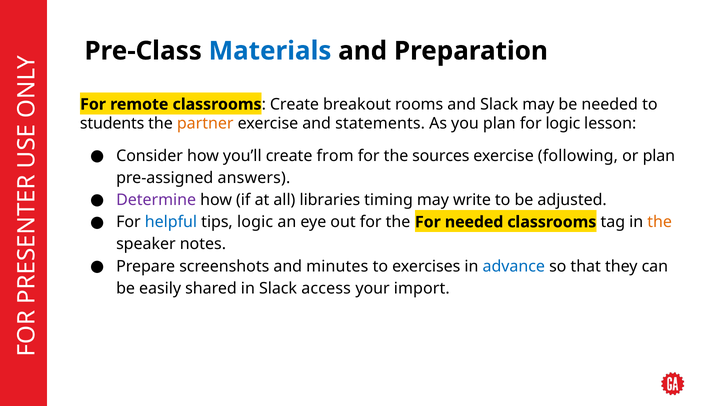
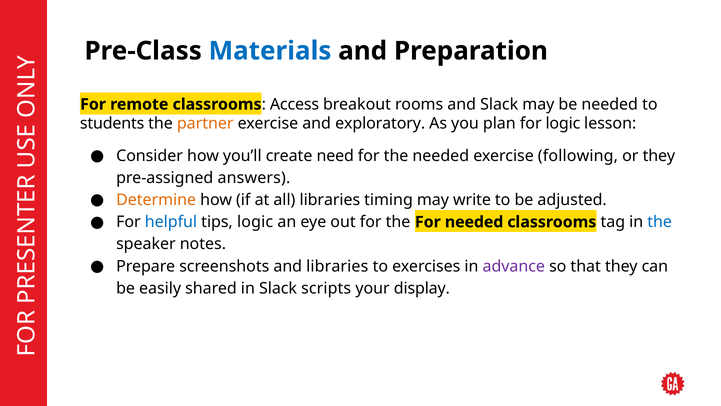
classrooms Create: Create -> Access
statements: statements -> exploratory
from: from -> need
the sources: sources -> needed
or plan: plan -> they
Determine colour: purple -> orange
the at (660, 222) colour: orange -> blue
and minutes: minutes -> libraries
advance colour: blue -> purple
access: access -> scripts
import: import -> display
